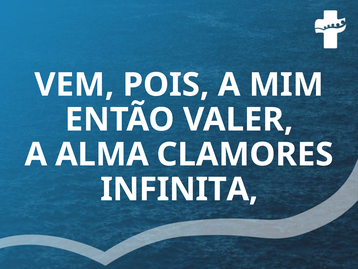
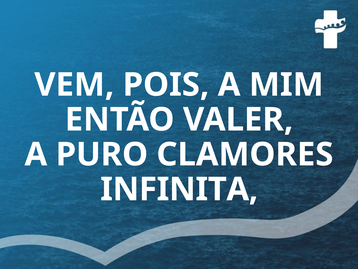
ALMA: ALMA -> PURO
